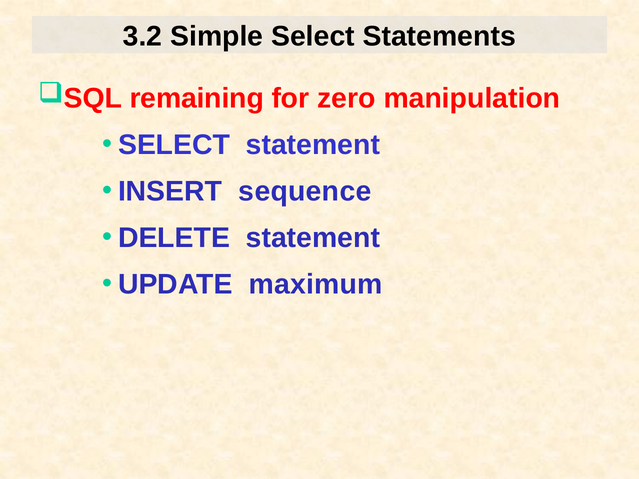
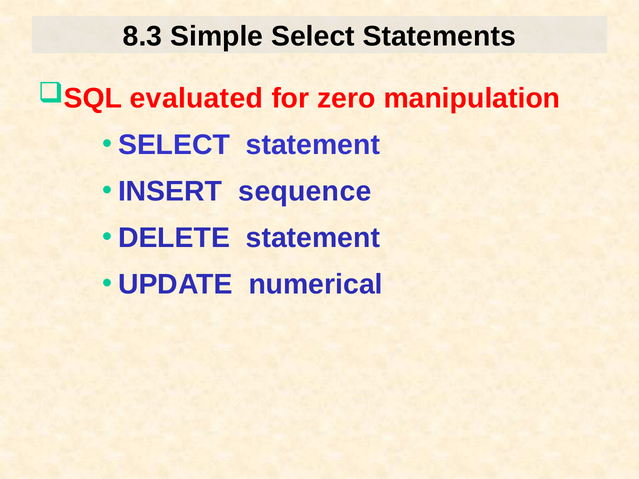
3.2: 3.2 -> 8.3
remaining: remaining -> evaluated
maximum: maximum -> numerical
